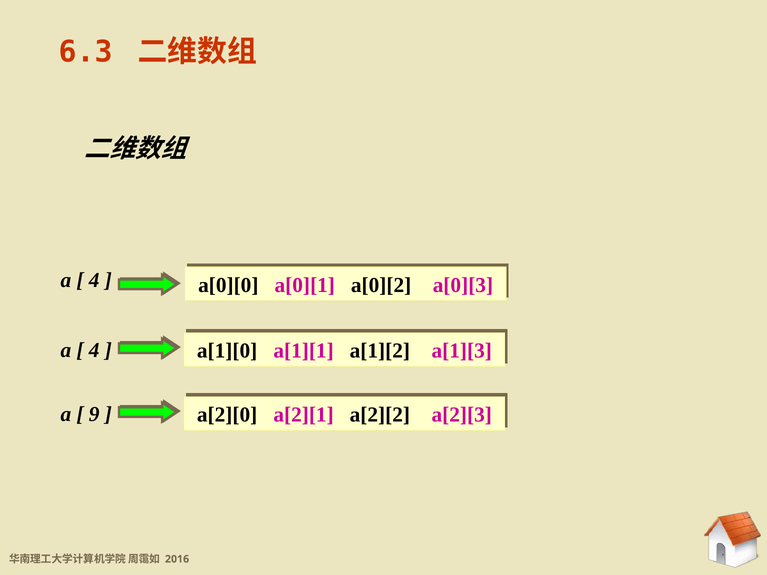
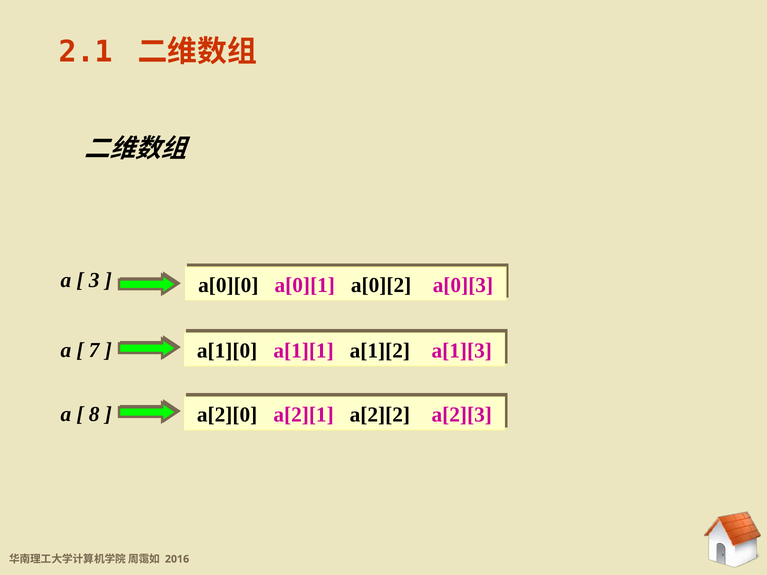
6.3: 6.3 -> 2.1
4 at (94, 280): 4 -> 3
4 at (94, 350): 4 -> 7
9: 9 -> 8
